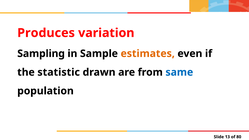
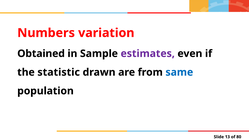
Produces: Produces -> Numbers
Sampling: Sampling -> Obtained
estimates colour: orange -> purple
